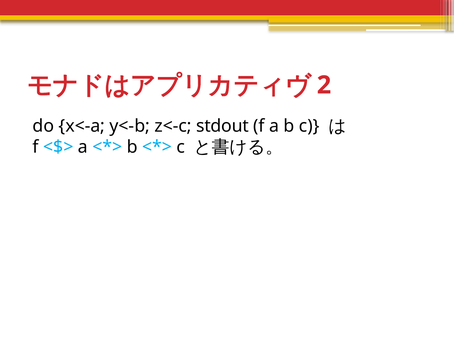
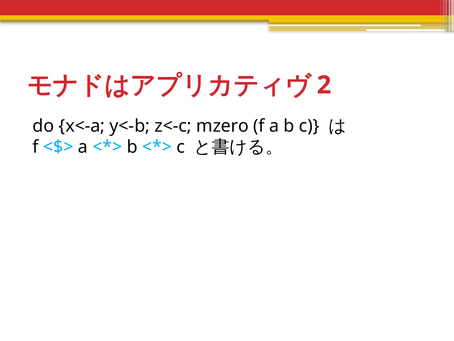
stdout: stdout -> mzero
